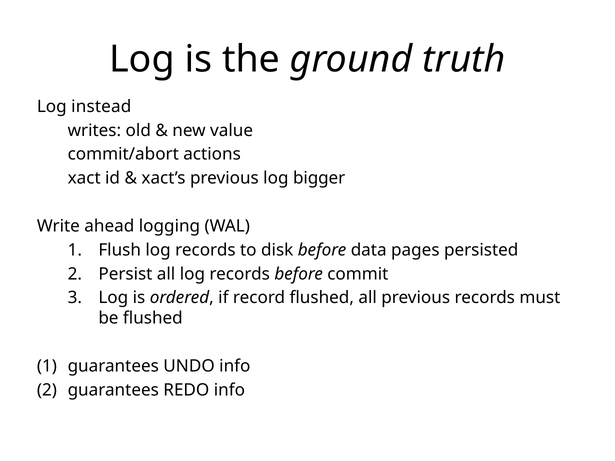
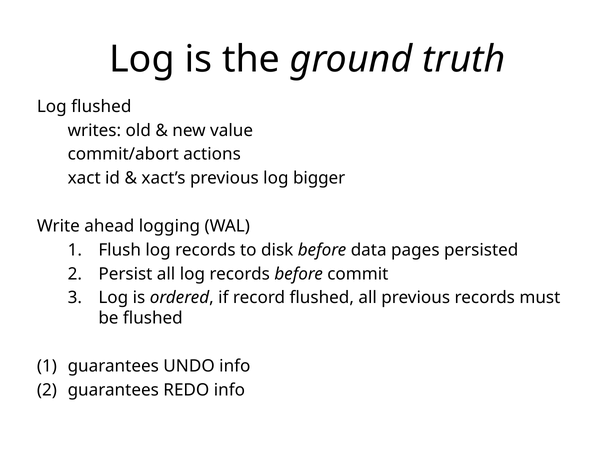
Log instead: instead -> flushed
